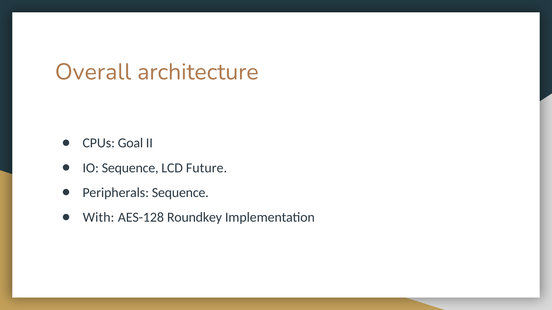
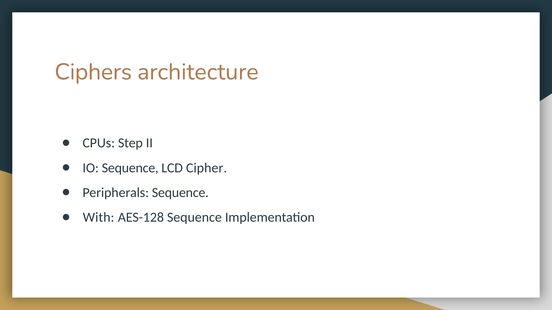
Overall: Overall -> Ciphers
Goal: Goal -> Step
Future: Future -> Cipher
AES-128 Roundkey: Roundkey -> Sequence
